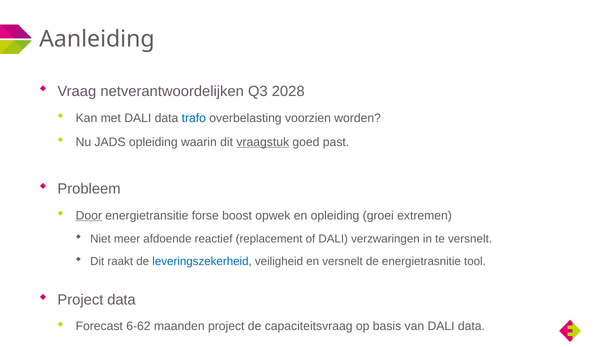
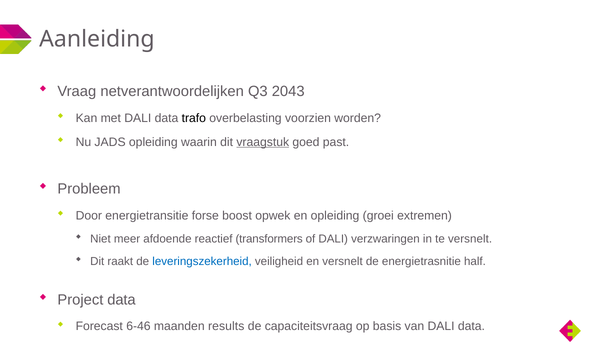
2028: 2028 -> 2043
trafo colour: blue -> black
Door underline: present -> none
replacement: replacement -> transformers
tool: tool -> half
6-62: 6-62 -> 6-46
maanden project: project -> results
